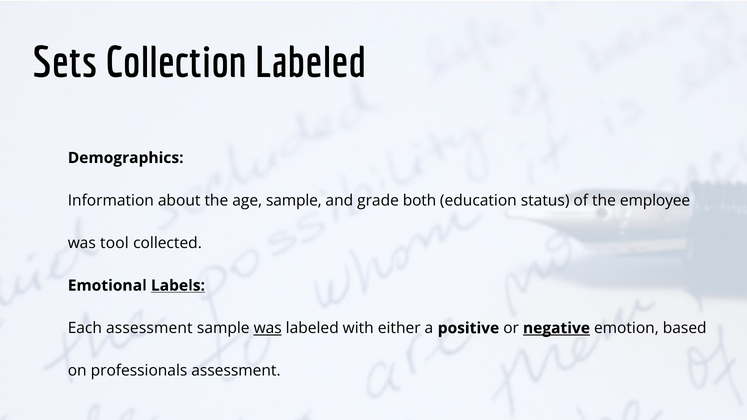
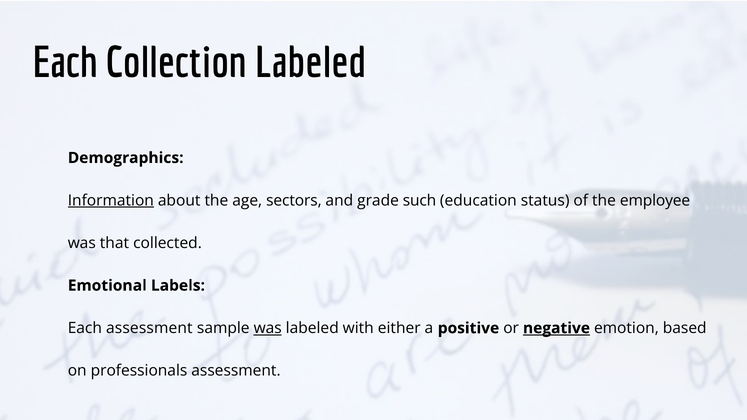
Sets at (65, 63): Sets -> Each
Information underline: none -> present
age sample: sample -> sectors
both: both -> such
tool: tool -> that
Labels underline: present -> none
